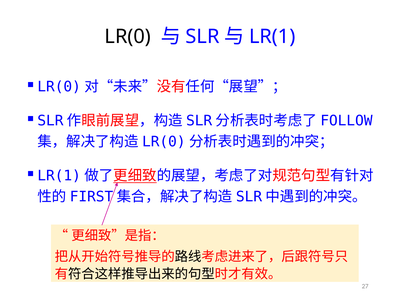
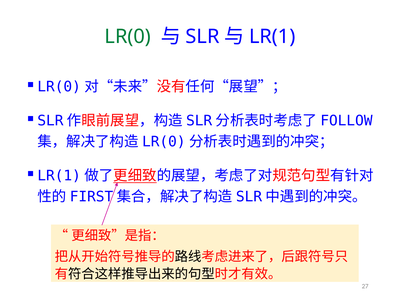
LR(0 colour: black -> green
